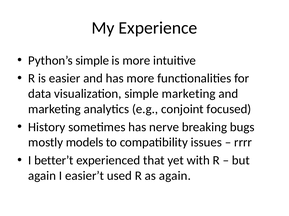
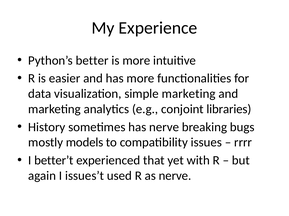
Python’s simple: simple -> better
focused: focused -> libraries
easier’t: easier’t -> issues’t
as again: again -> nerve
